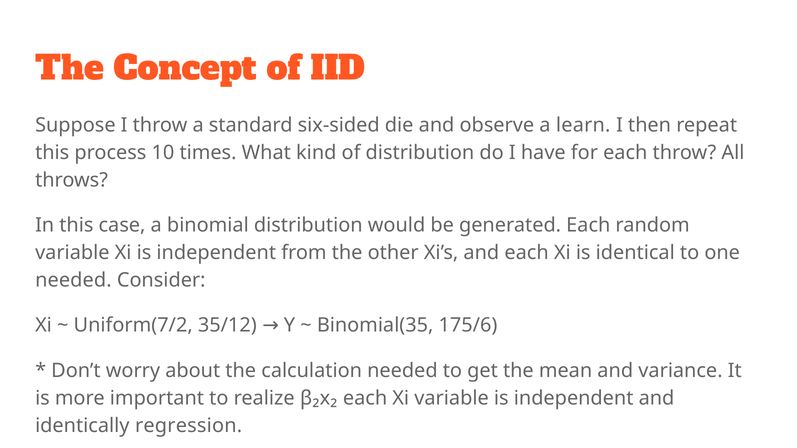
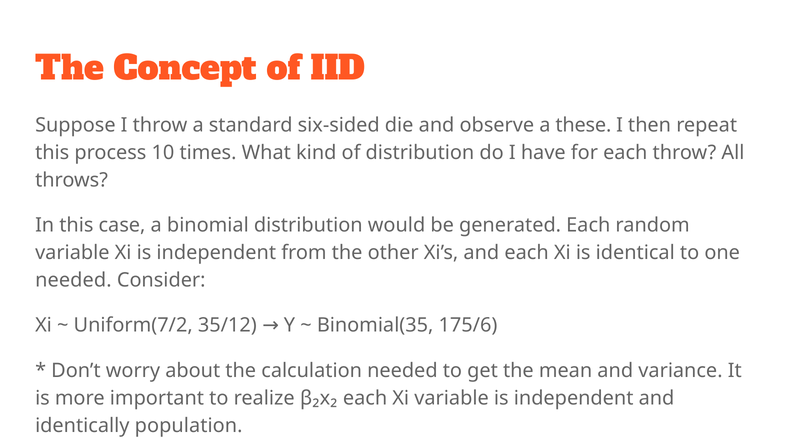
learn: learn -> these
regression: regression -> population
